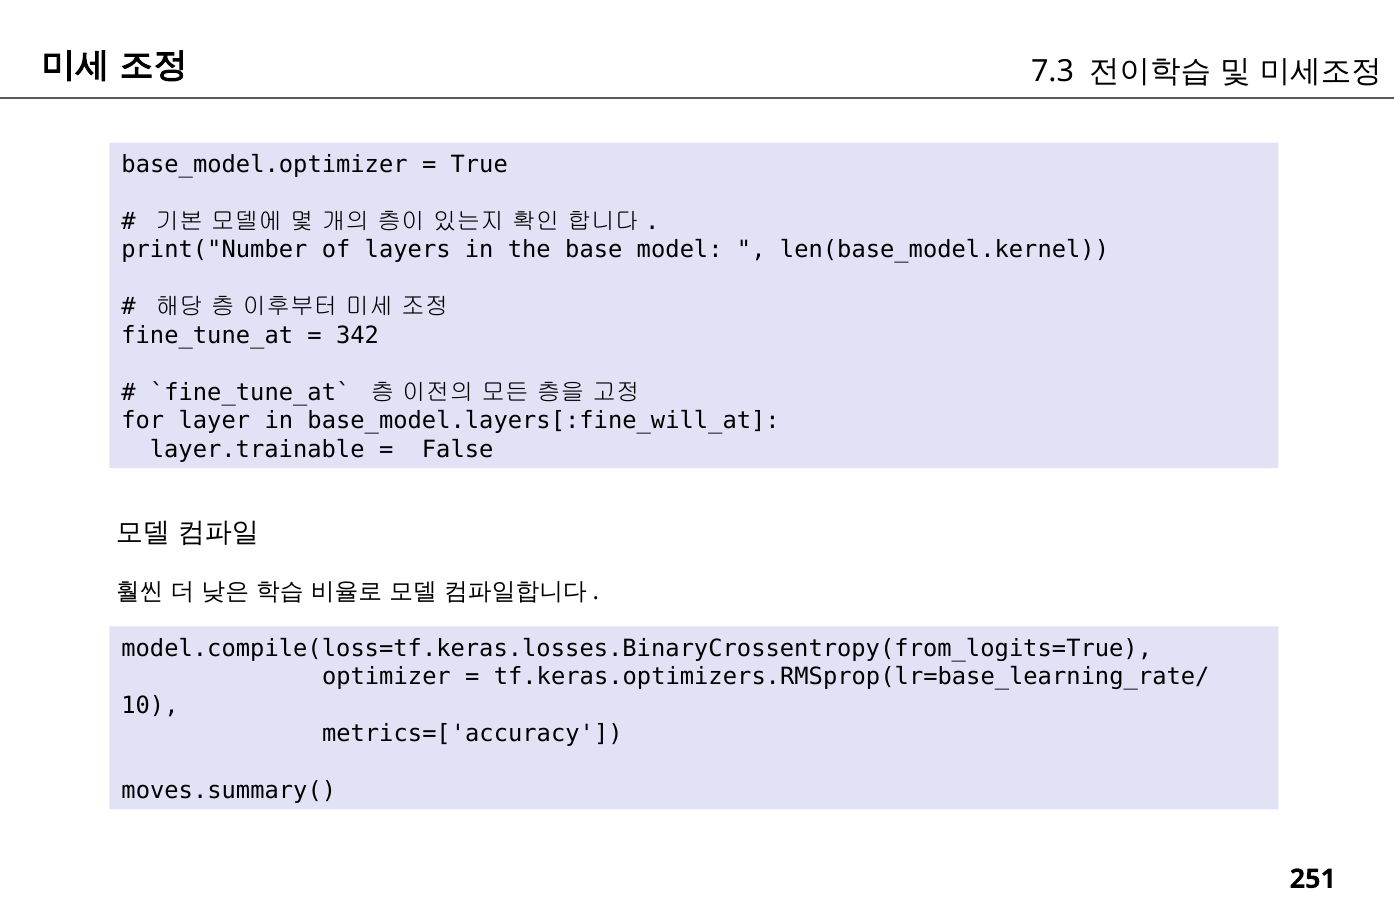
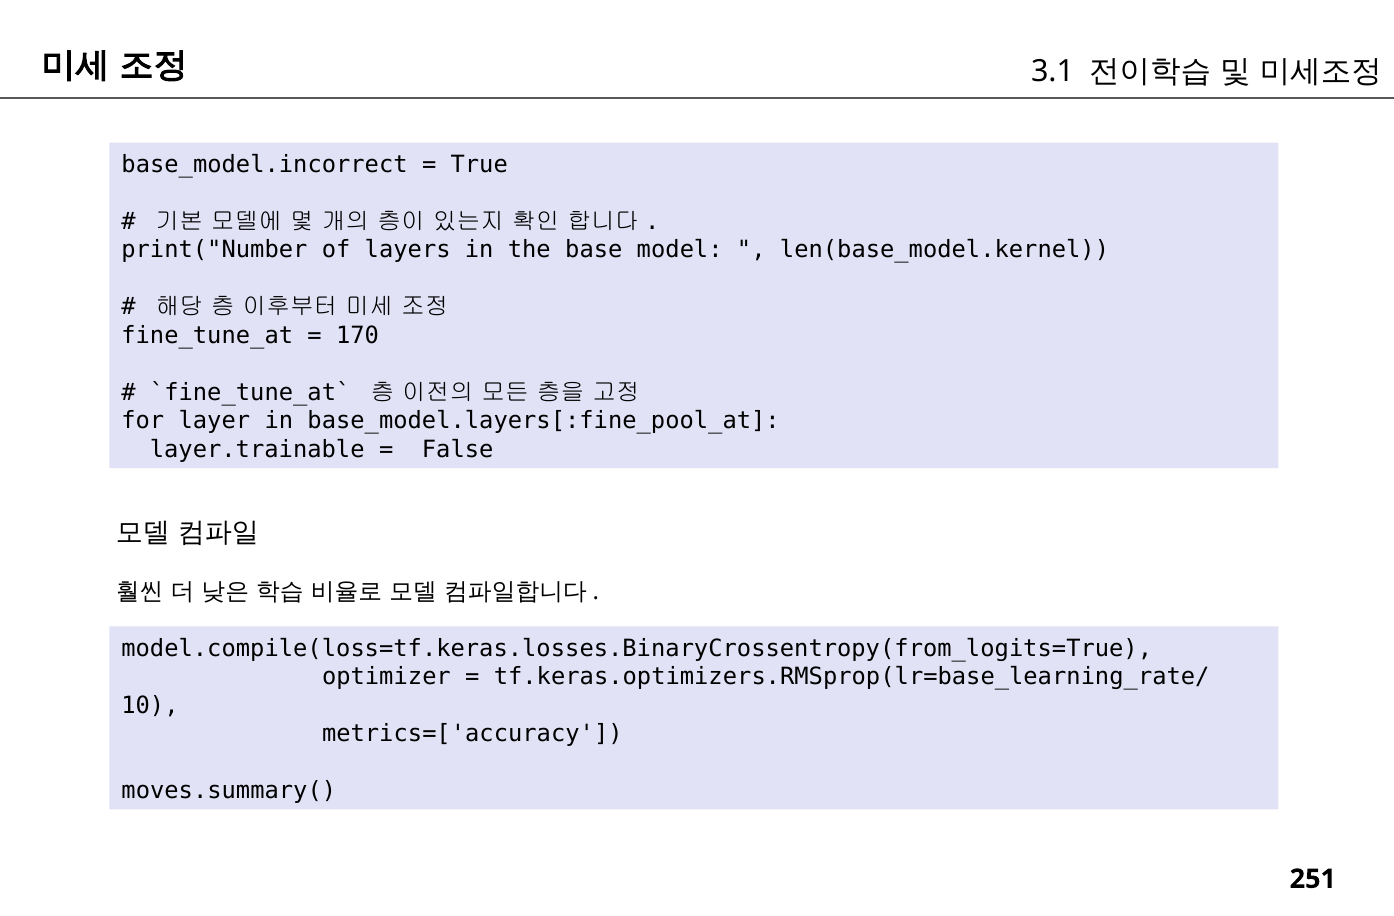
7.3: 7.3 -> 3.1
base_model.optimizer: base_model.optimizer -> base_model.incorrect
342: 342 -> 170
base_model.layers[:fine_will_at: base_model.layers[:fine_will_at -> base_model.layers[:fine_pool_at
